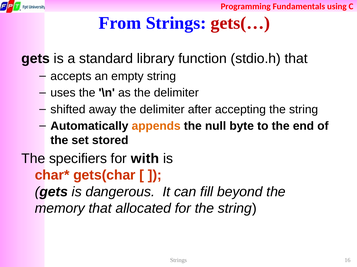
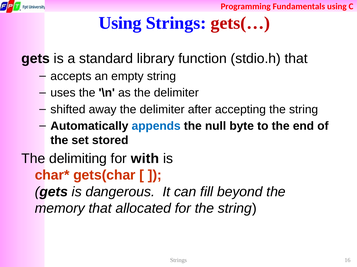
From at (120, 23): From -> Using
appends colour: orange -> blue
specifiers: specifiers -> delimiting
